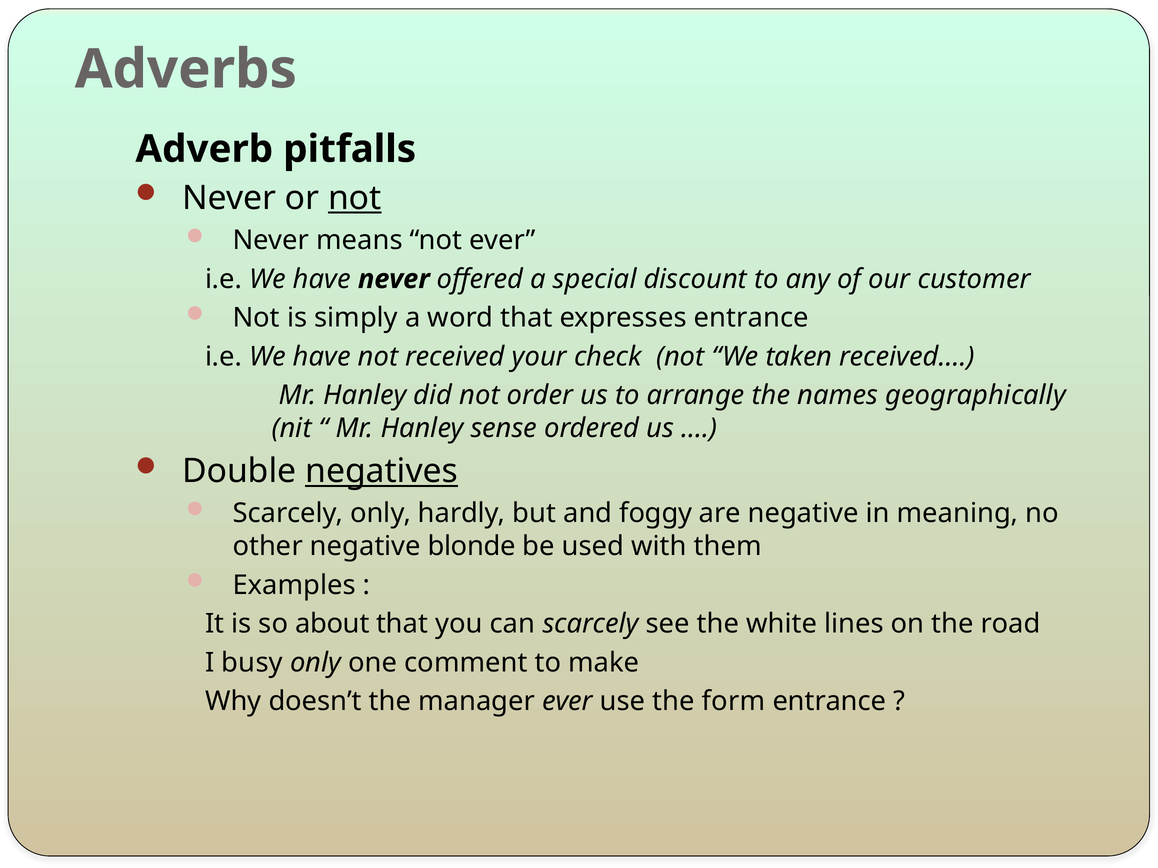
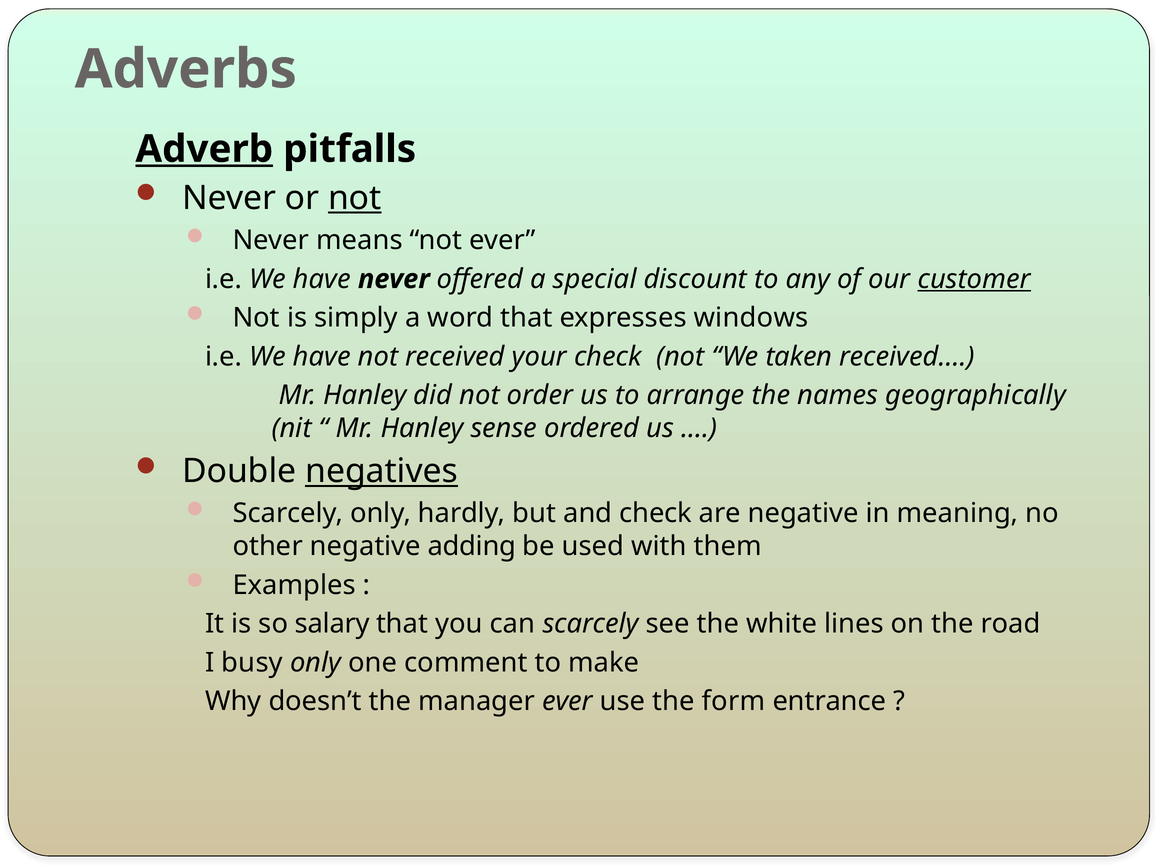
Adverb underline: none -> present
customer underline: none -> present
expresses entrance: entrance -> windows
and foggy: foggy -> check
blonde: blonde -> adding
about: about -> salary
